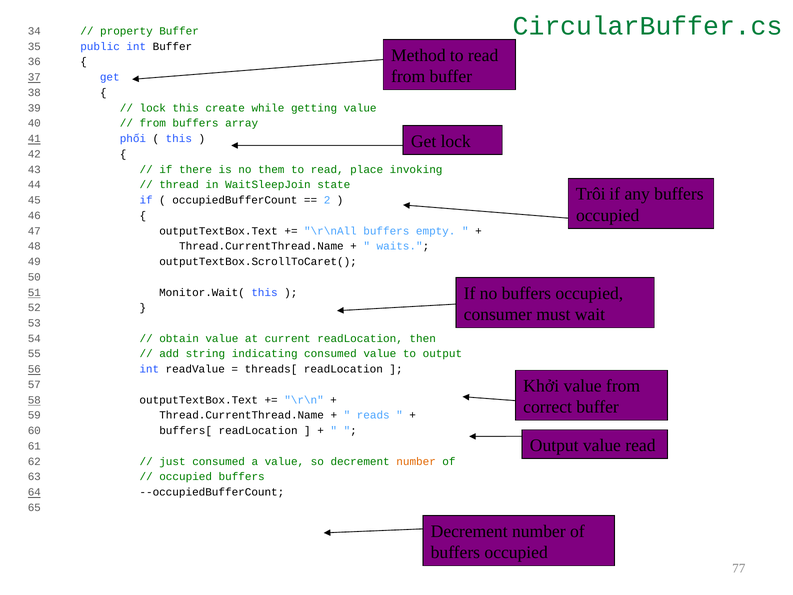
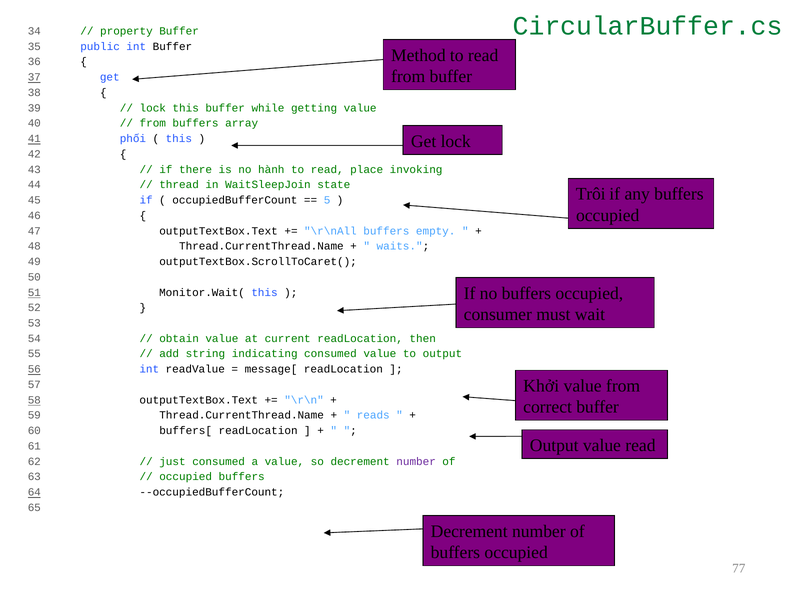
this create: create -> buffer
them: them -> hành
2: 2 -> 5
threads[: threads[ -> message[
number at (416, 461) colour: orange -> purple
